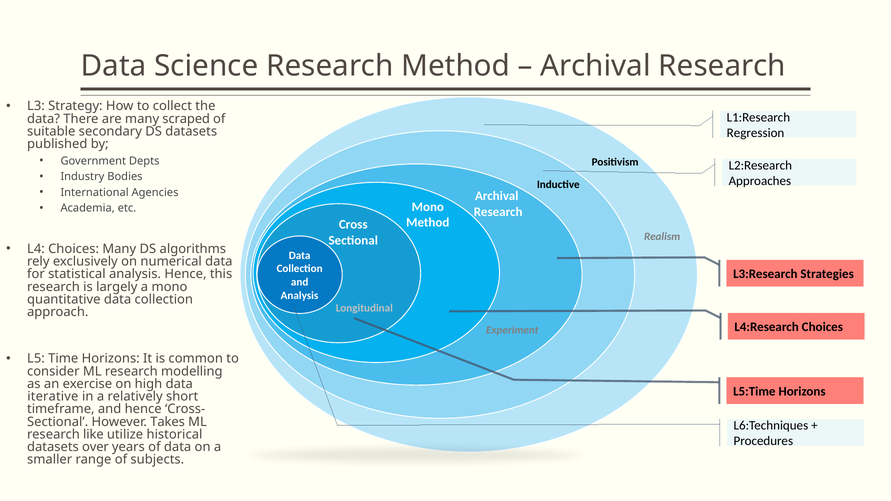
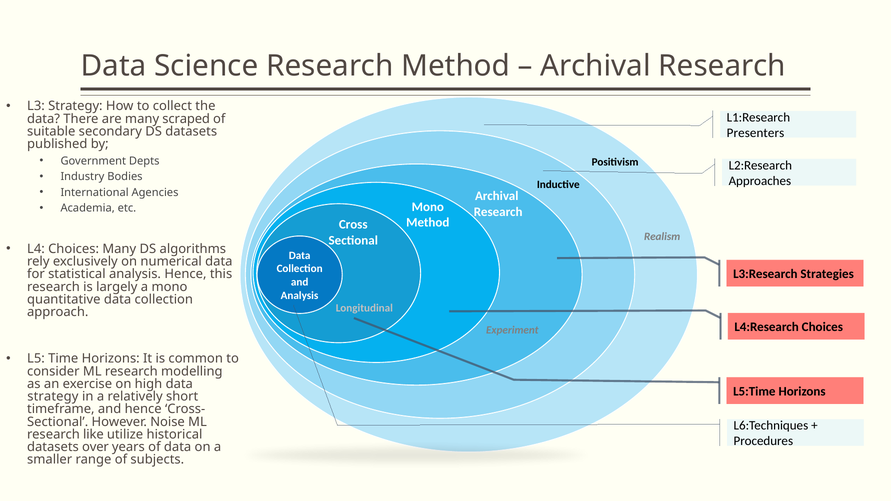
Regression: Regression -> Presenters
iterative at (53, 397): iterative -> strategy
Takes: Takes -> Noise
